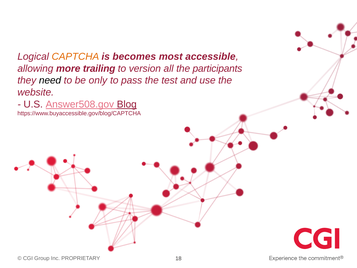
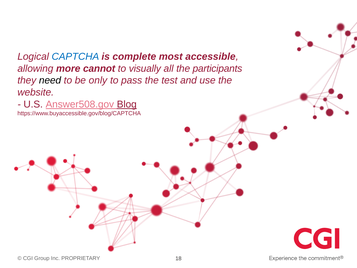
CAPTCHA colour: orange -> blue
becomes: becomes -> complete
trailing: trailing -> cannot
version: version -> visually
